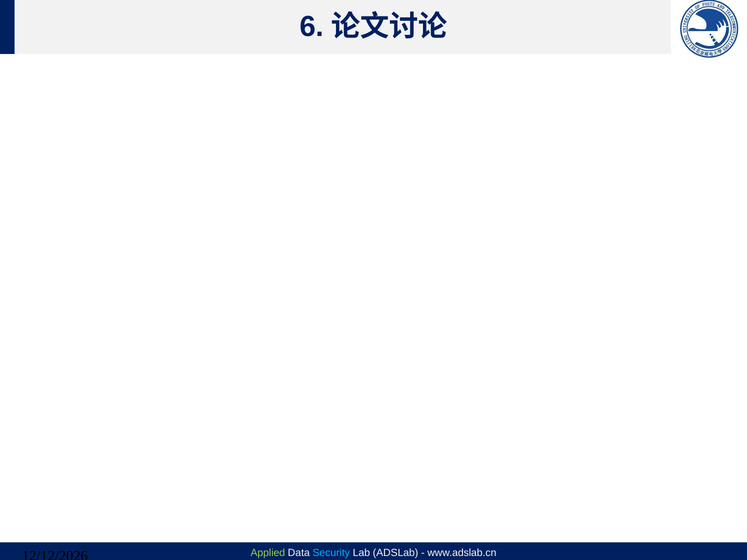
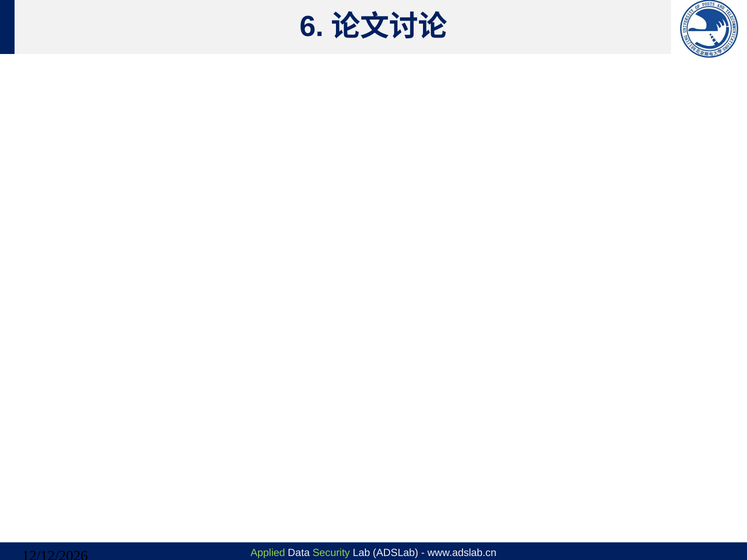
Security colour: light blue -> light green
